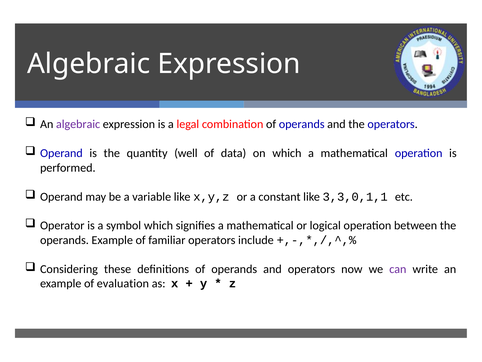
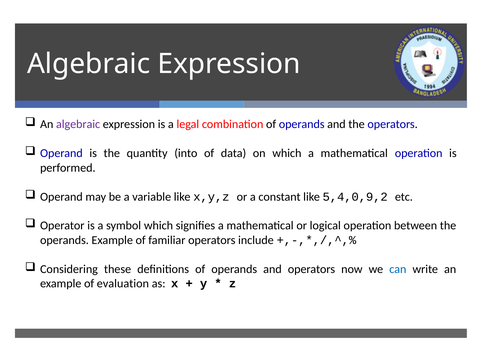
well: well -> into
3,3,0,1,1: 3,3,0,1,1 -> 5,4,0,9,2
can colour: purple -> blue
